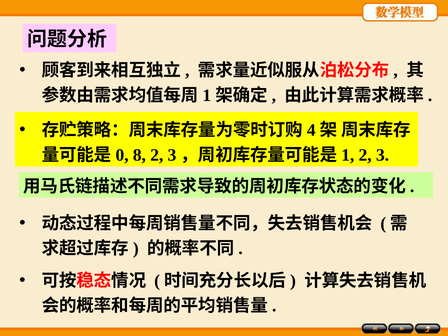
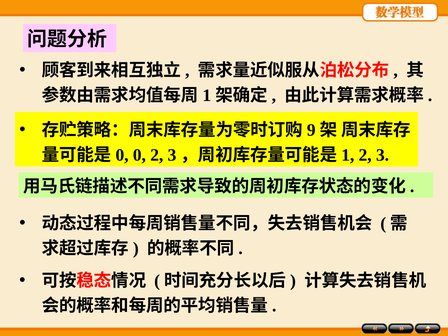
4: 4 -> 9
8 at (139, 155): 8 -> 0
